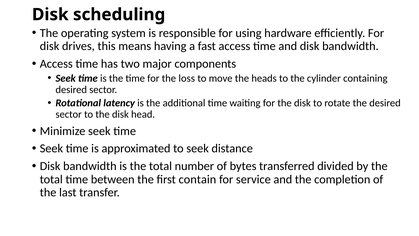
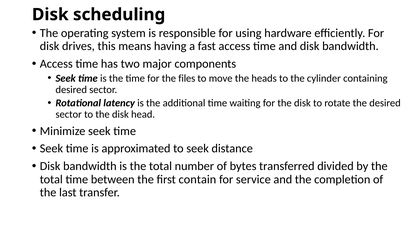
loss: loss -> files
